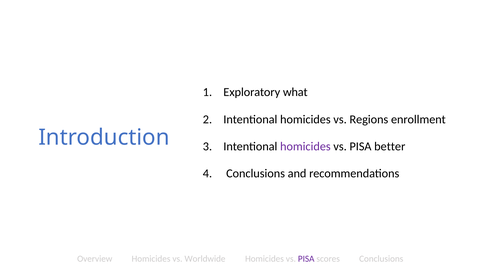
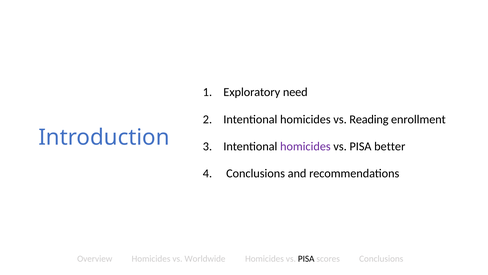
what: what -> need
Regions: Regions -> Reading
PISA at (306, 258) colour: purple -> black
